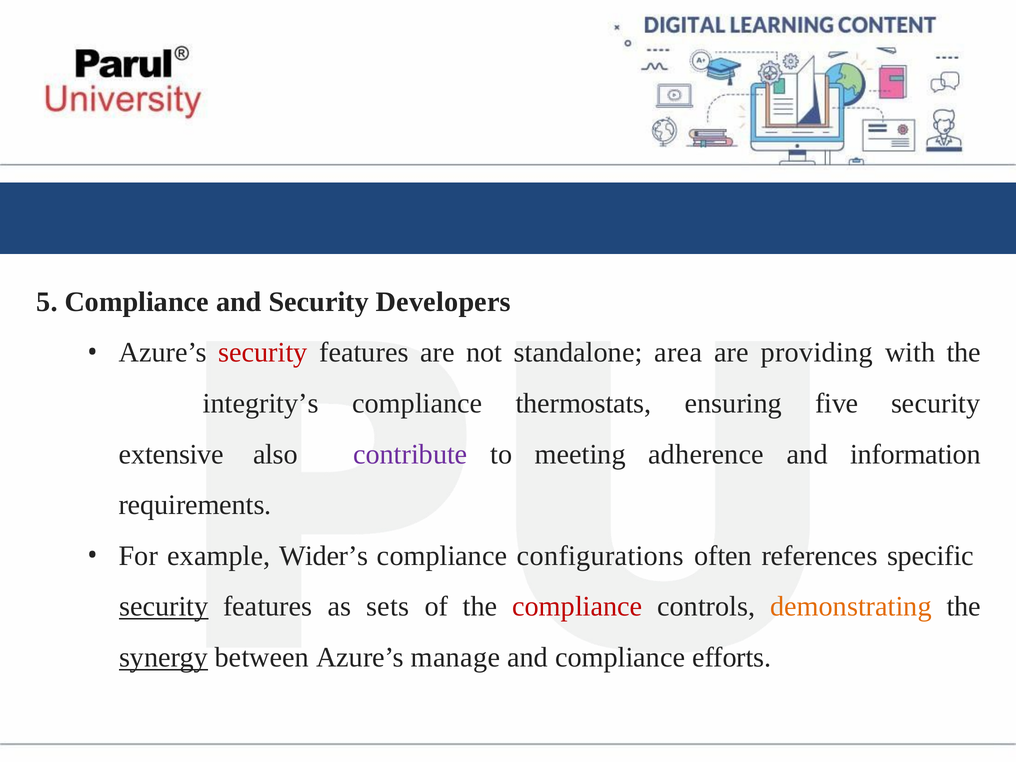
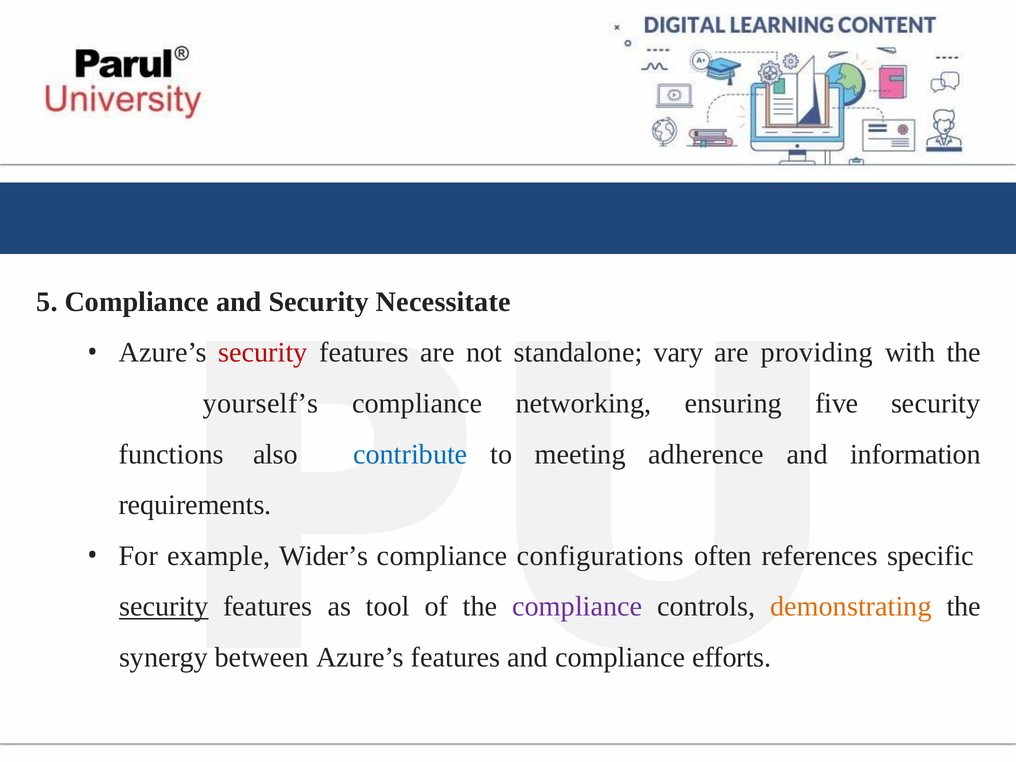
Developers: Developers -> Necessitate
area: area -> vary
integrity’s: integrity’s -> yourself’s
thermostats: thermostats -> networking
extensive: extensive -> functions
contribute colour: purple -> blue
sets: sets -> tool
compliance at (577, 607) colour: red -> purple
synergy underline: present -> none
Azure’s manage: manage -> features
